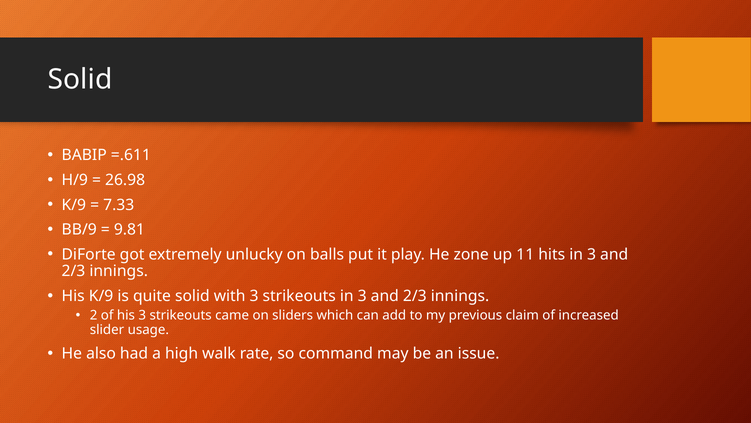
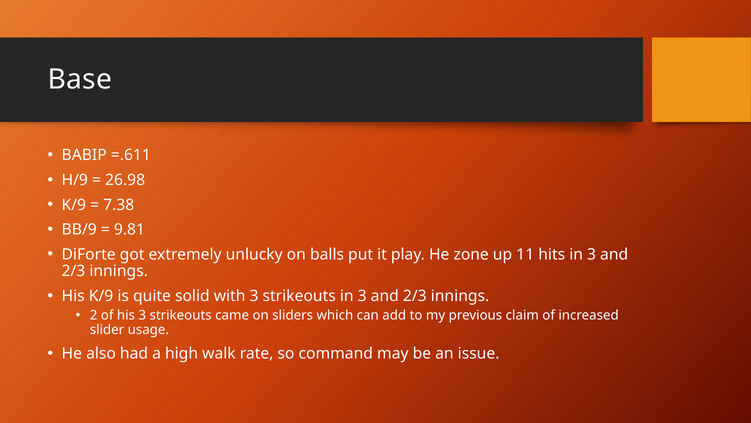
Solid at (80, 79): Solid -> Base
7.33: 7.33 -> 7.38
